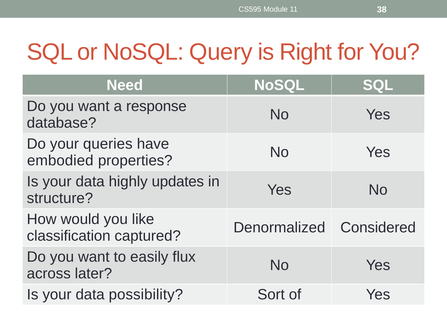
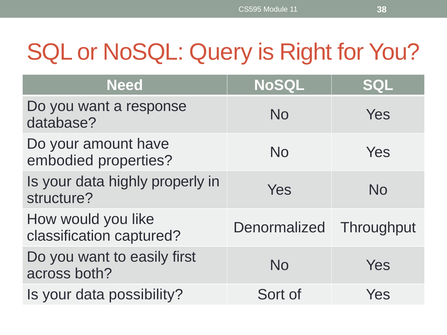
queries: queries -> amount
updates: updates -> properly
Considered: Considered -> Throughput
flux: flux -> first
later: later -> both
